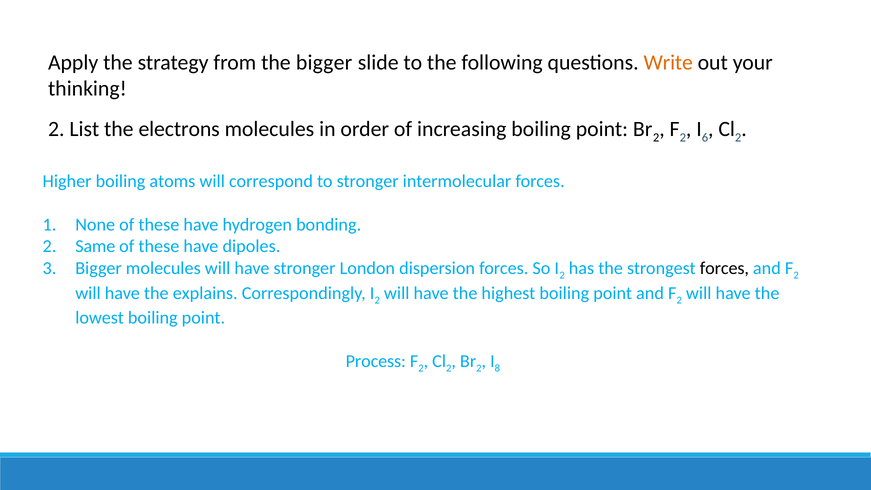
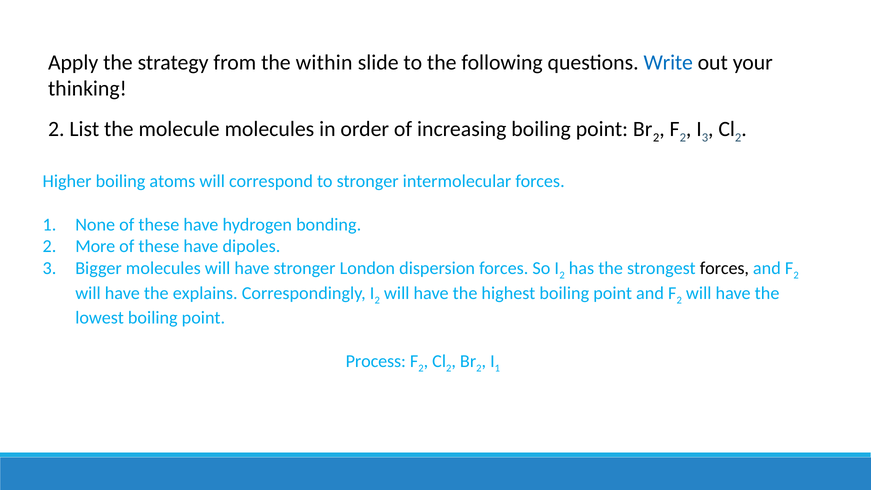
the bigger: bigger -> within
Write colour: orange -> blue
electrons: electrons -> molecule
6 at (705, 138): 6 -> 3
Same: Same -> More
8 at (497, 368): 8 -> 1
